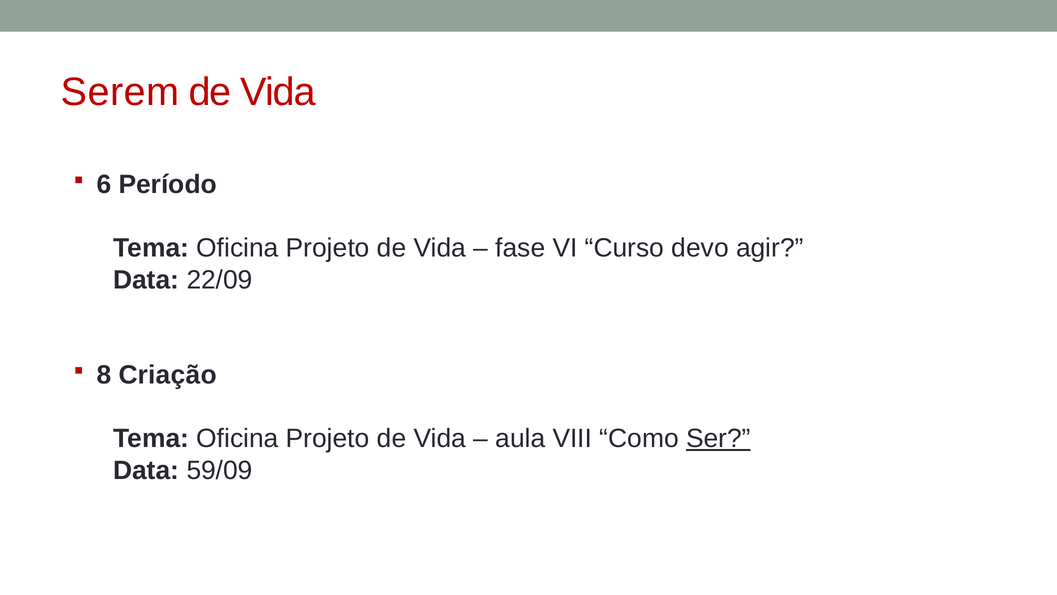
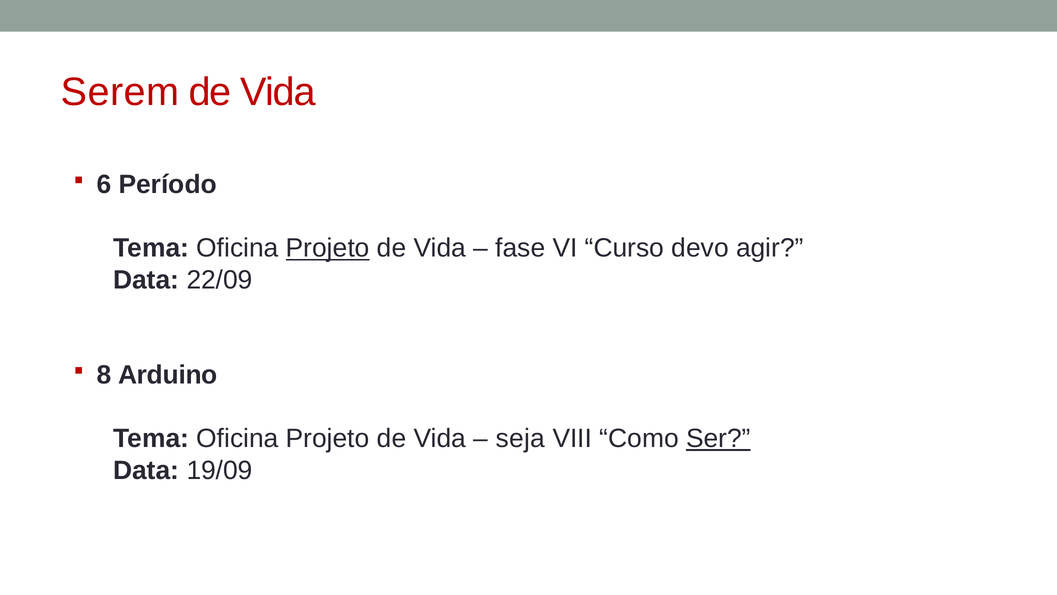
Projeto at (328, 248) underline: none -> present
Criação: Criação -> Arduino
aula: aula -> seja
59/09: 59/09 -> 19/09
